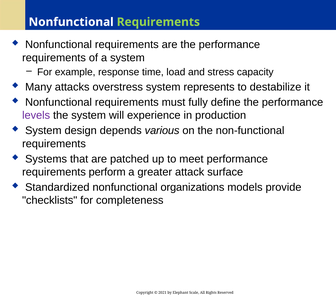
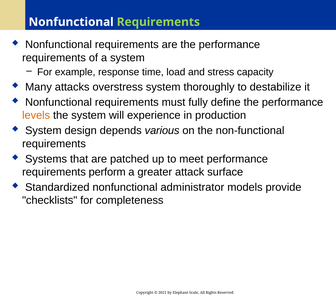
represents: represents -> thoroughly
levels colour: purple -> orange
organizations: organizations -> administrator
